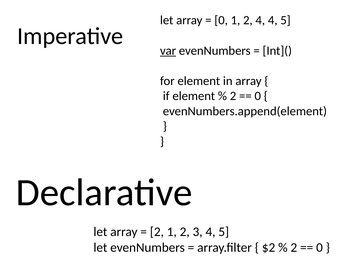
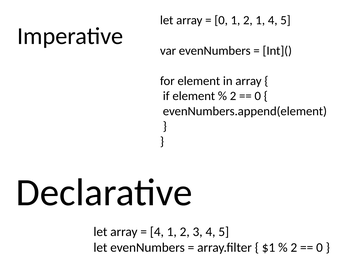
2 4: 4 -> 1
var underline: present -> none
2 at (157, 232): 2 -> 4
$2: $2 -> $1
